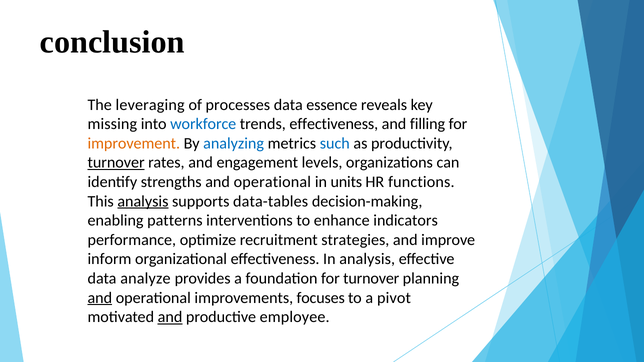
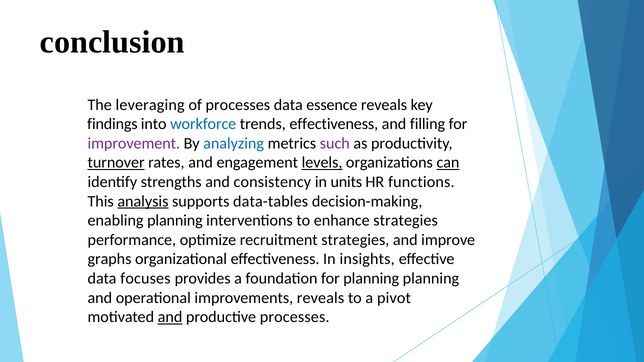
missing: missing -> findings
improvement colour: orange -> purple
such colour: blue -> purple
levels underline: none -> present
can underline: none -> present
strengths and operational: operational -> consistency
enabling patterns: patterns -> planning
enhance indicators: indicators -> strategies
inform: inform -> graphs
In analysis: analysis -> insights
analyze: analyze -> focuses
for turnover: turnover -> planning
and at (100, 298) underline: present -> none
improvements focuses: focuses -> reveals
productive employee: employee -> processes
